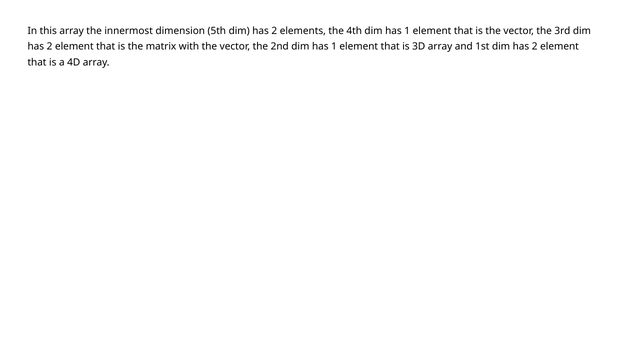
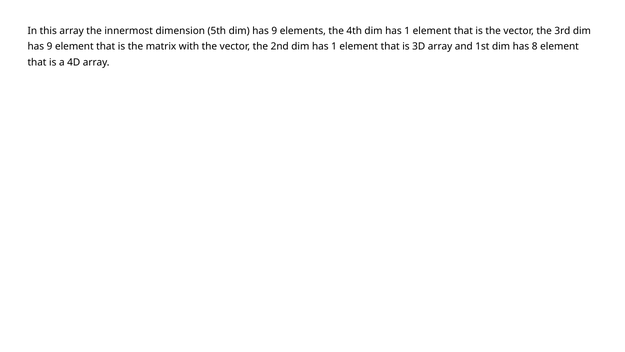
5th dim has 2: 2 -> 9
2 at (50, 46): 2 -> 9
1st dim has 2: 2 -> 8
